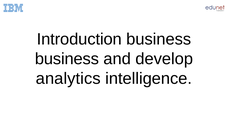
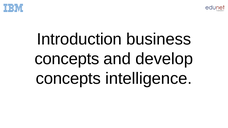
business at (67, 59): business -> concepts
analytics at (68, 79): analytics -> concepts
